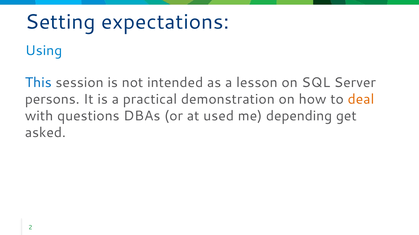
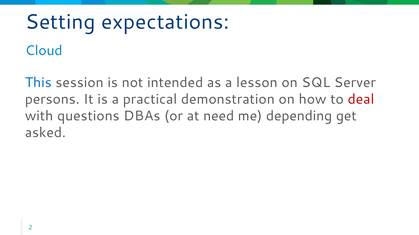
Using: Using -> Cloud
deal colour: orange -> red
used: used -> need
